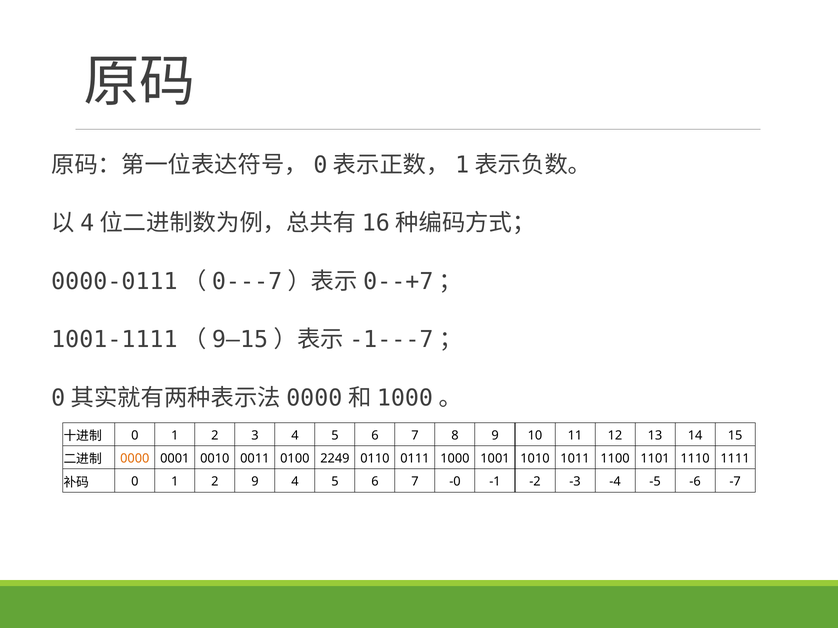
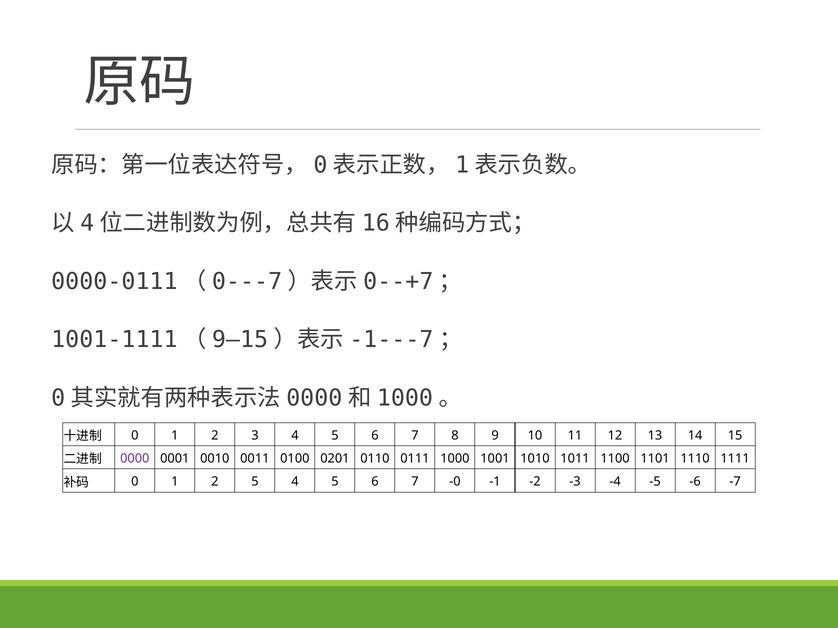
0000 colour: orange -> purple
2249: 2249 -> 0201
2 9: 9 -> 5
